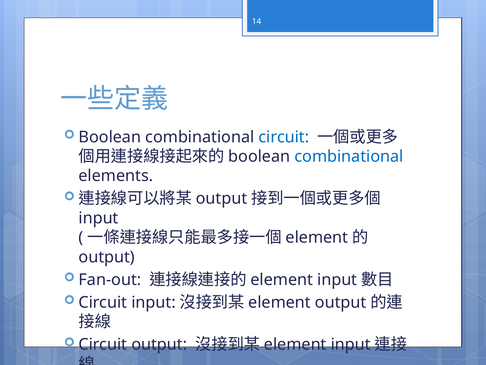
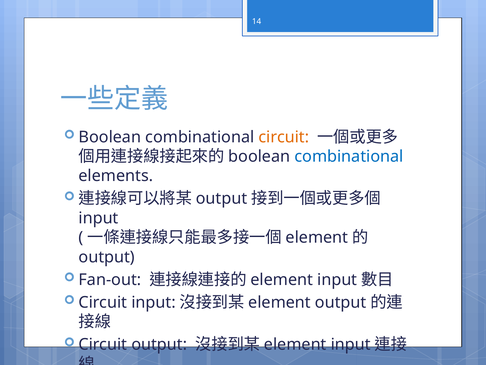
circuit at (284, 137) colour: blue -> orange
